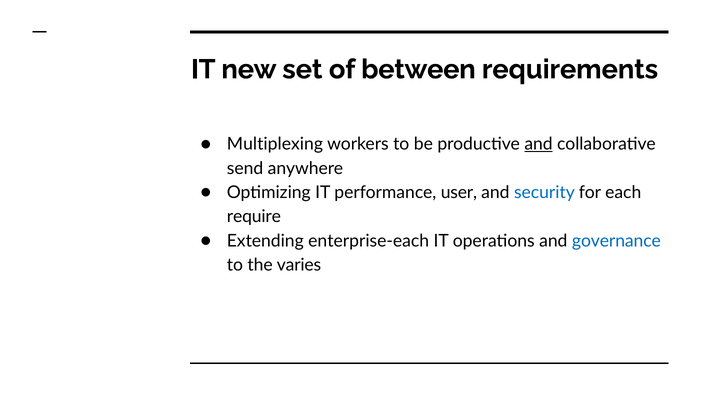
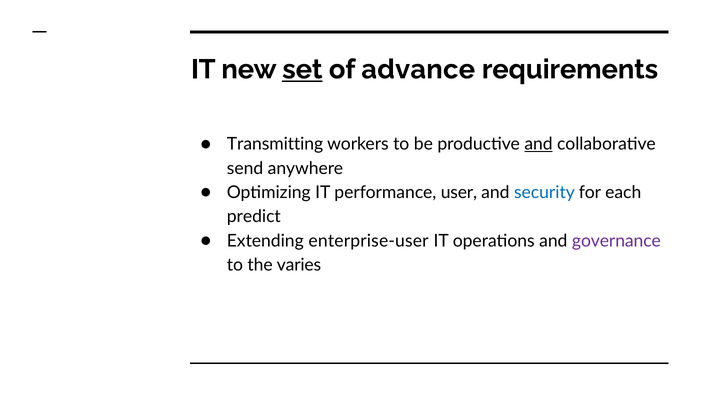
set underline: none -> present
between: between -> advance
Multiplexing: Multiplexing -> Transmitting
require: require -> predict
enterprise-each: enterprise-each -> enterprise-user
governance colour: blue -> purple
